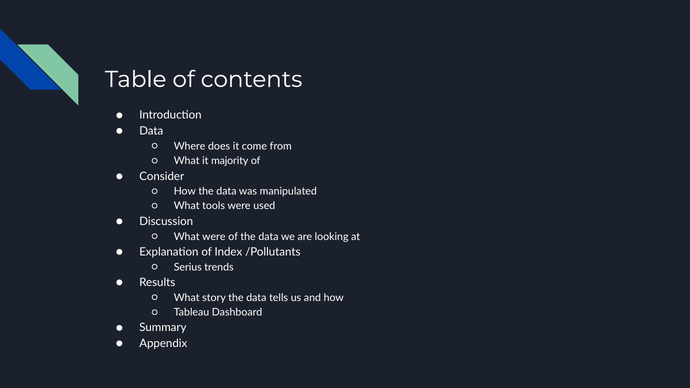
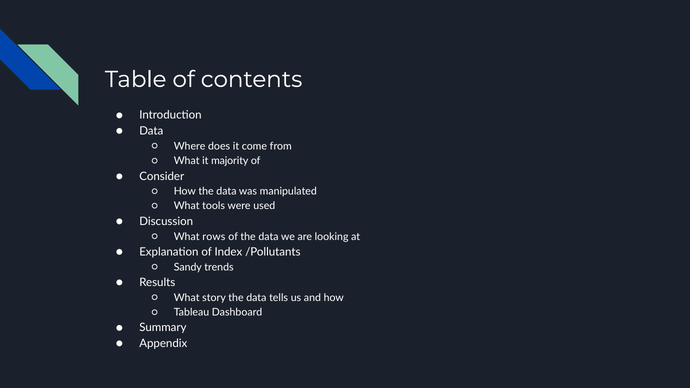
What were: were -> rows
Serius: Serius -> Sandy
